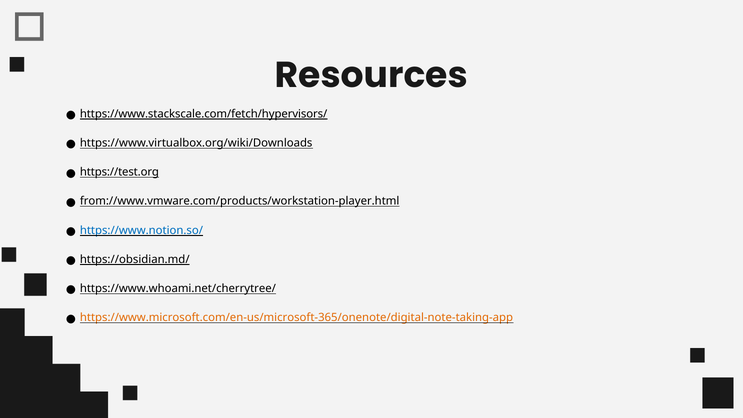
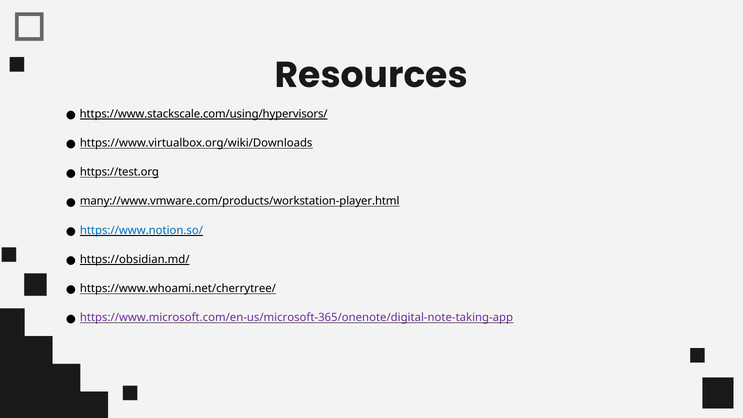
https://www.stackscale.com/fetch/hypervisors/: https://www.stackscale.com/fetch/hypervisors/ -> https://www.stackscale.com/using/hypervisors/
from://www.vmware.com/products/workstation-player.html: from://www.vmware.com/products/workstation-player.html -> many://www.vmware.com/products/workstation-player.html
https://www.microsoft.com/en-us/microsoft-365/onenote/digital-note-taking-app colour: orange -> purple
